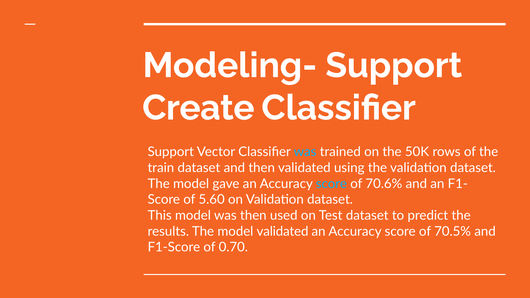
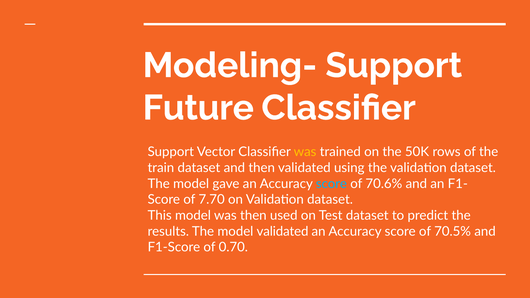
Create: Create -> Future
was at (305, 152) colour: light blue -> yellow
5.60: 5.60 -> 7.70
